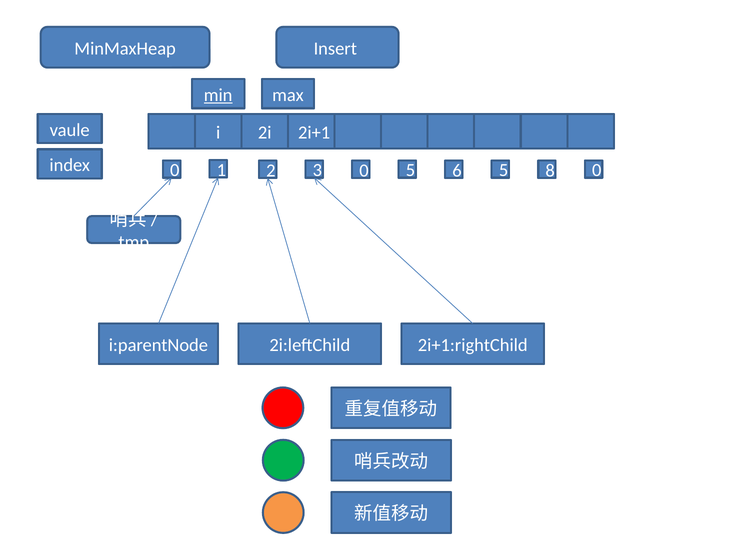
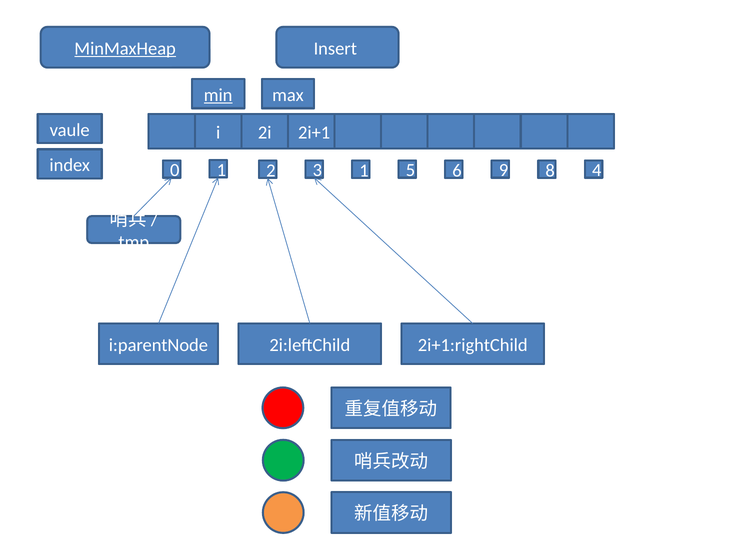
MinMaxHeap underline: none -> present
0 at (364, 171): 0 -> 1
6 5: 5 -> 9
8 0: 0 -> 4
